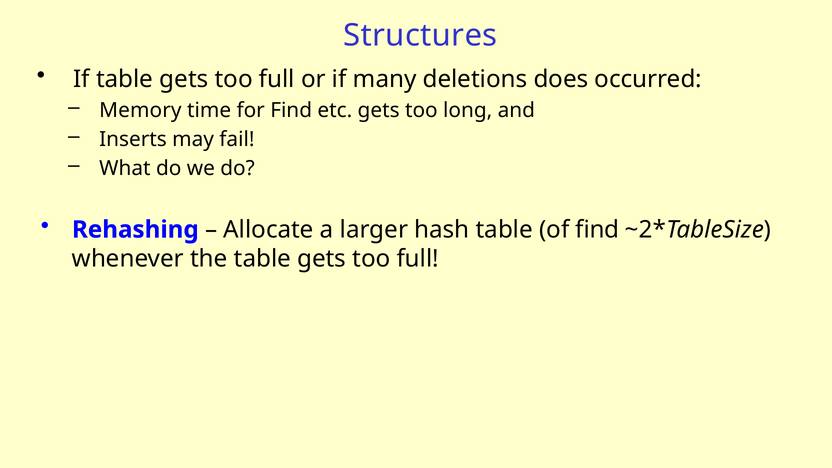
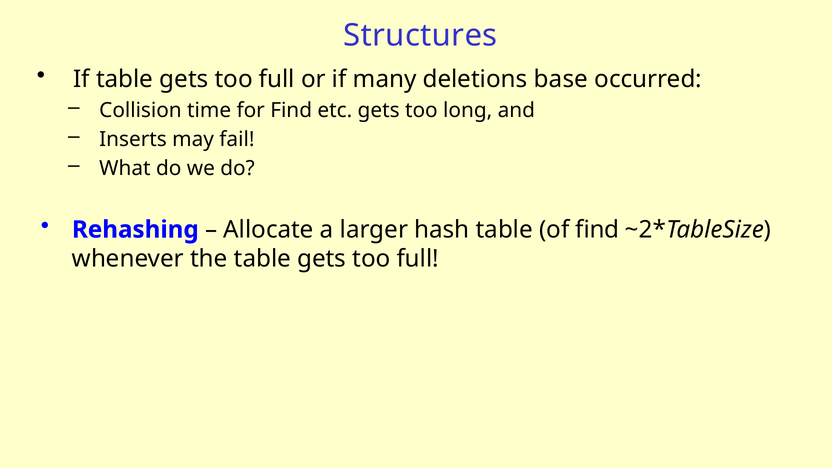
does: does -> base
Memory: Memory -> Collision
